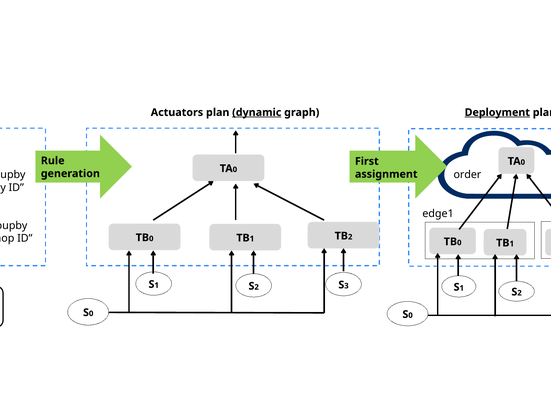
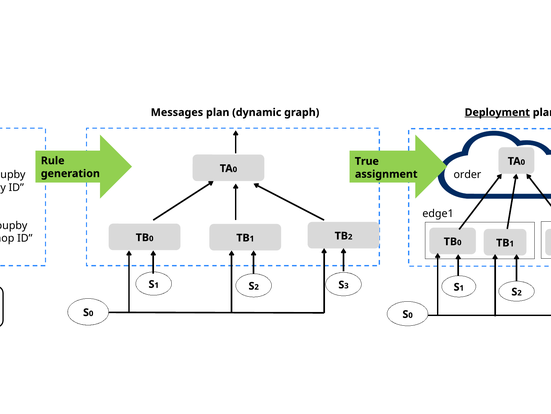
Actuators: Actuators -> Messages
dynamic underline: present -> none
First: First -> True
